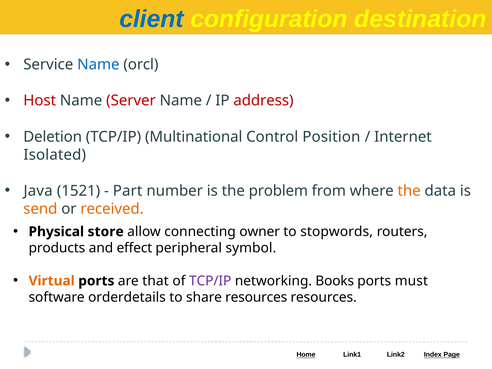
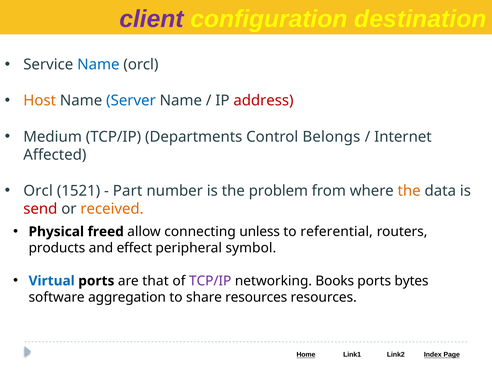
client colour: blue -> purple
Host colour: red -> orange
Server colour: red -> blue
Deletion: Deletion -> Medium
Multinational: Multinational -> Departments
Position: Position -> Belongs
Isolated: Isolated -> Affected
Java at (38, 191): Java -> Orcl
send colour: orange -> red
store: store -> freed
owner: owner -> unless
stopwords: stopwords -> referential
Virtual colour: orange -> blue
must: must -> bytes
orderdetails: orderdetails -> aggregation
